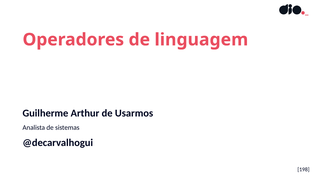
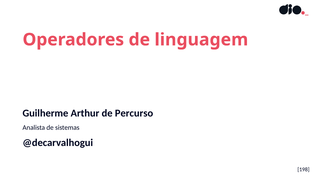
Usarmos: Usarmos -> Percurso
